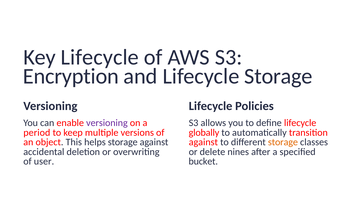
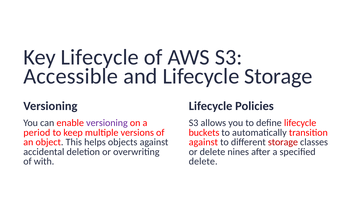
Encryption: Encryption -> Accessible
globally: globally -> buckets
helps storage: storage -> objects
storage at (283, 142) colour: orange -> red
user: user -> with
bucket at (203, 162): bucket -> delete
